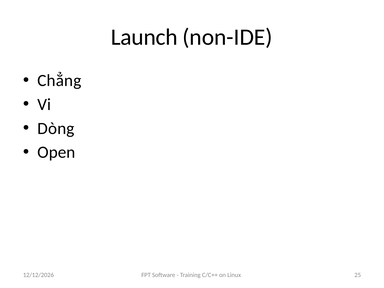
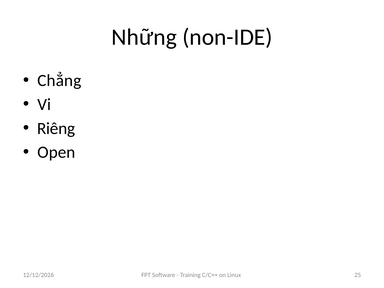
Launch: Launch -> Những
Dòng: Dòng -> Riêng
